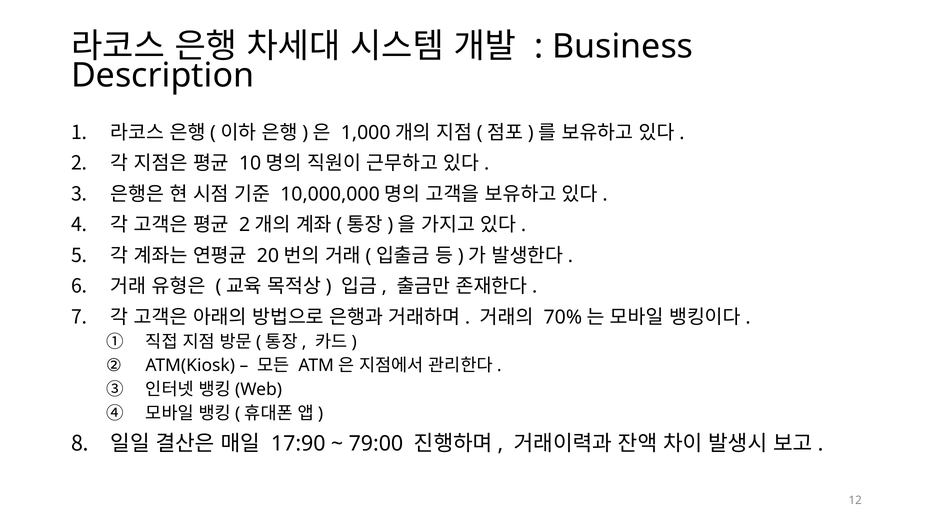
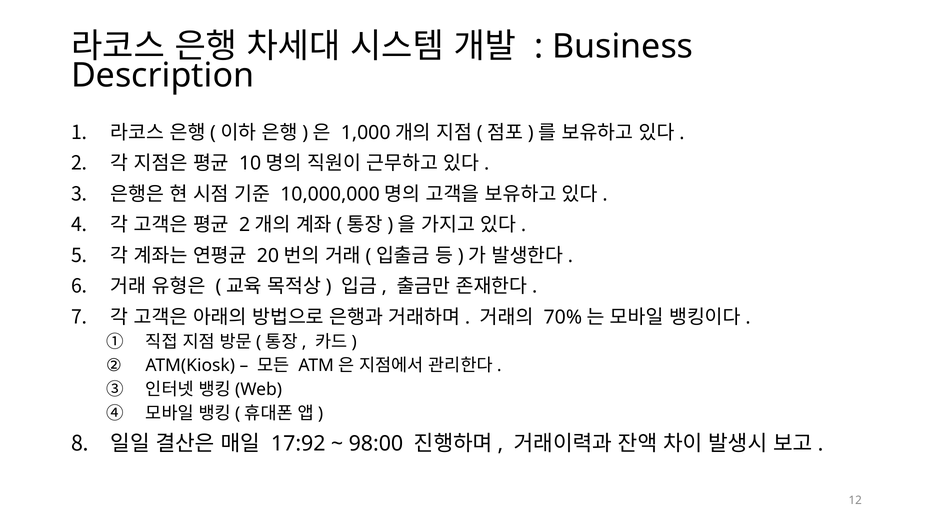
17:90: 17:90 -> 17:92
79:00: 79:00 -> 98:00
